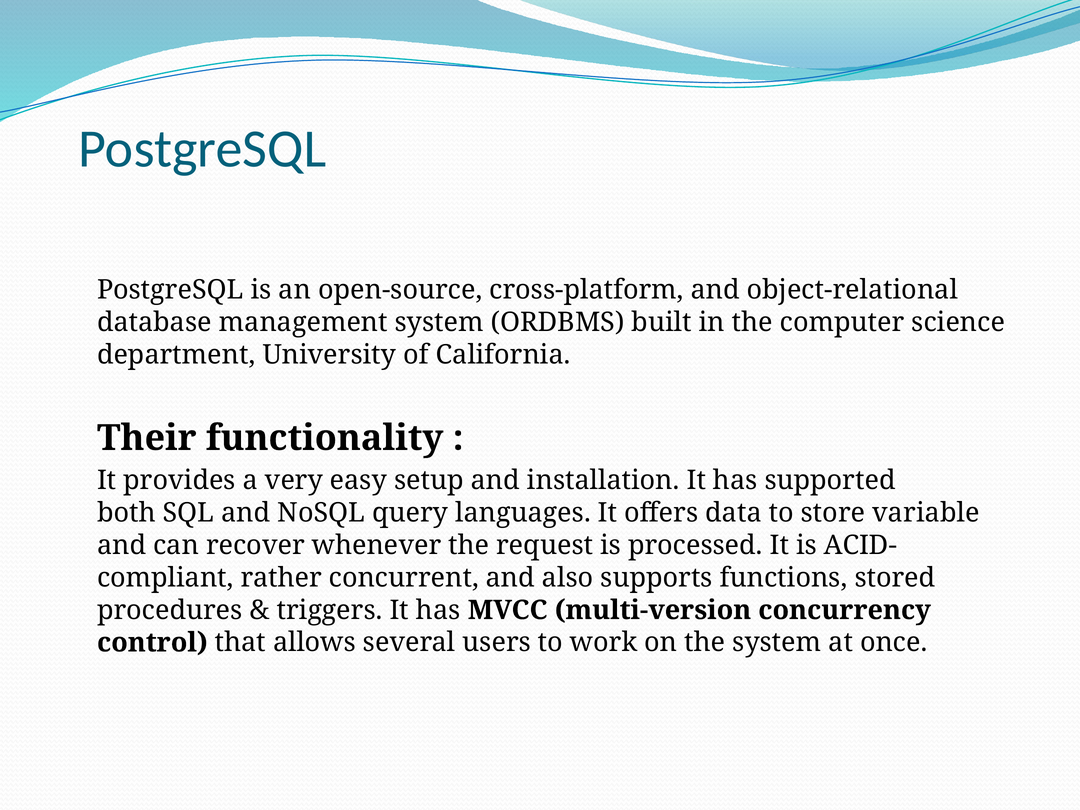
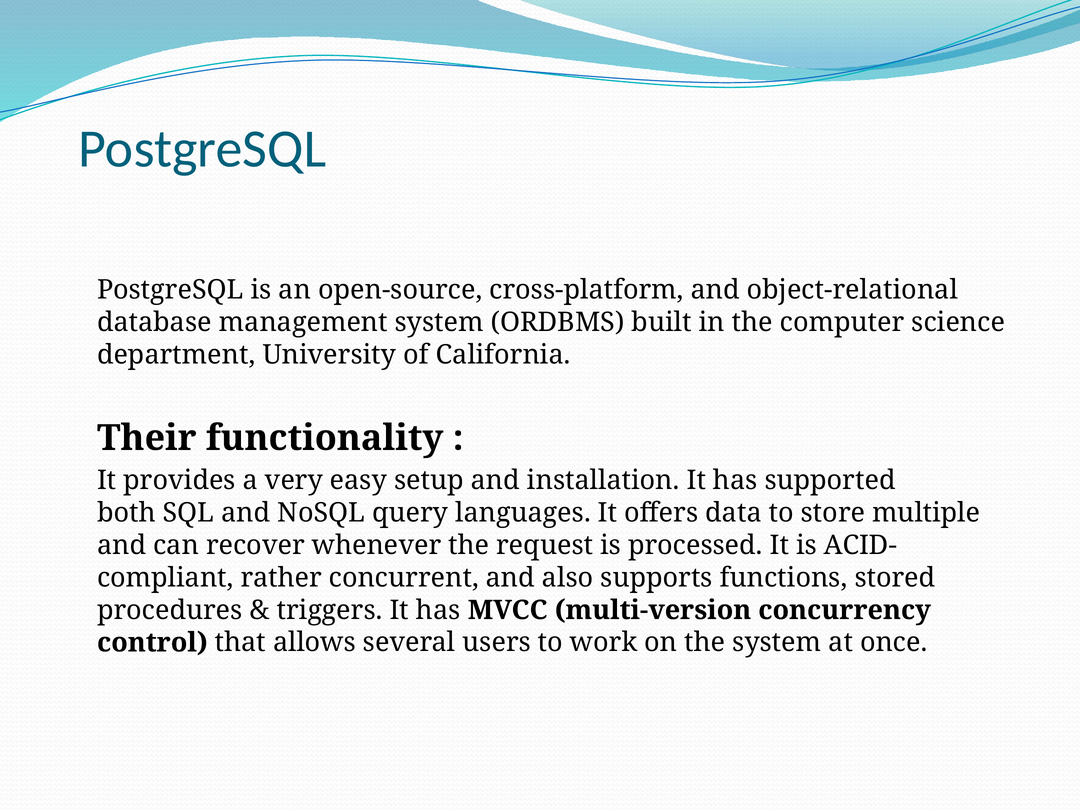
variable: variable -> multiple
